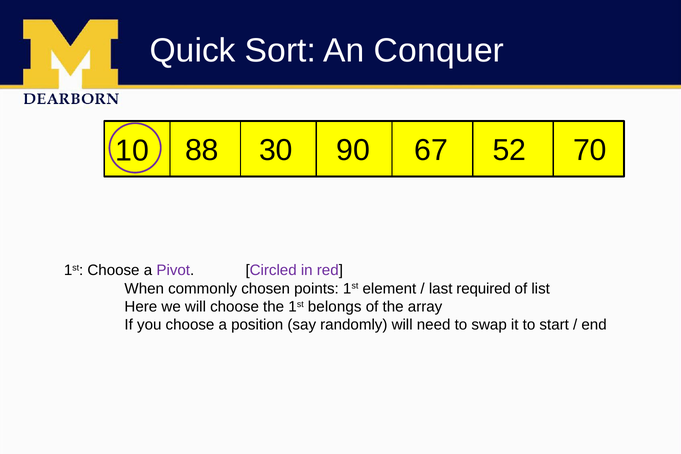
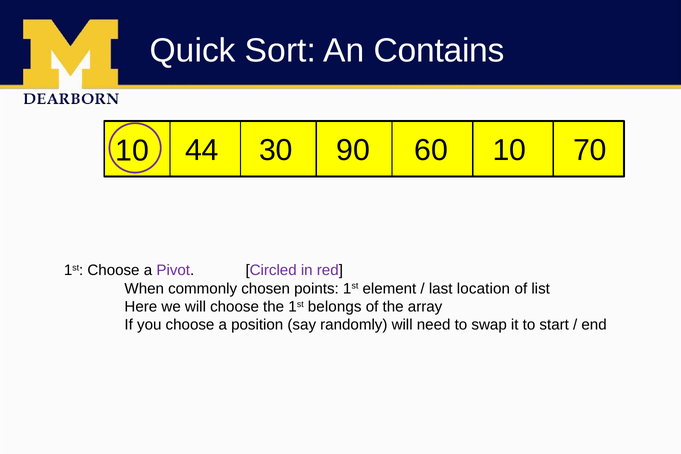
Conquer: Conquer -> Contains
90 52: 52 -> 10
88: 88 -> 44
67: 67 -> 60
required: required -> location
